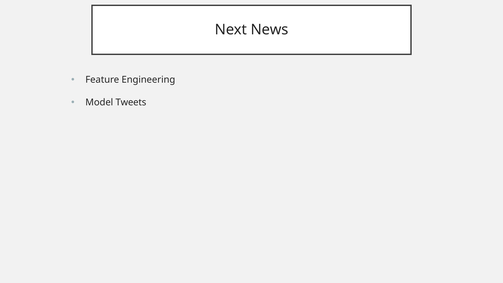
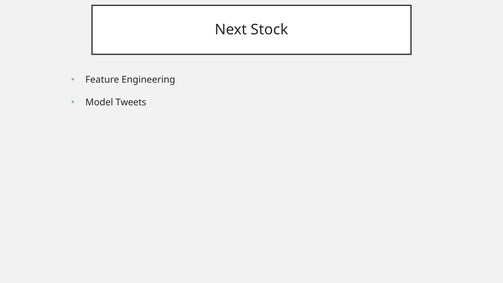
News: News -> Stock
